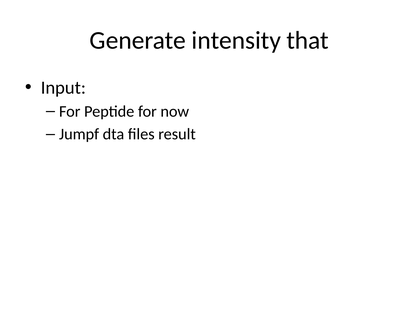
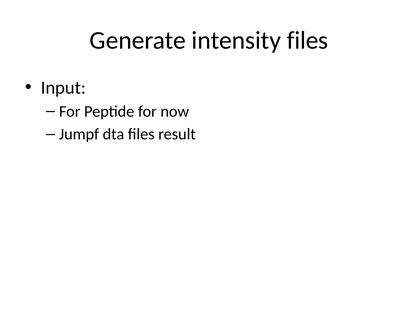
intensity that: that -> files
